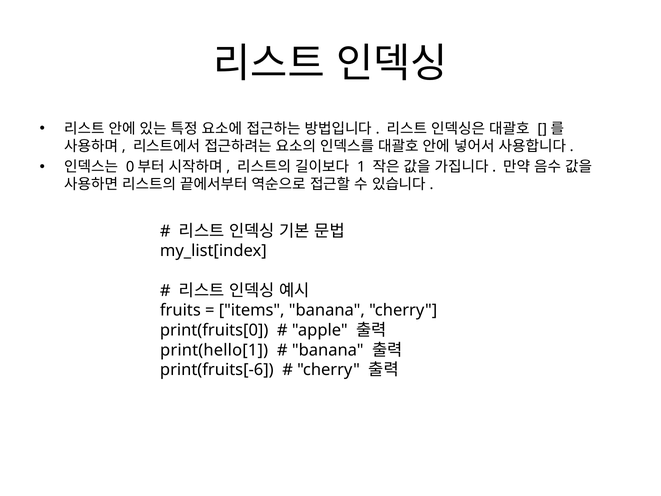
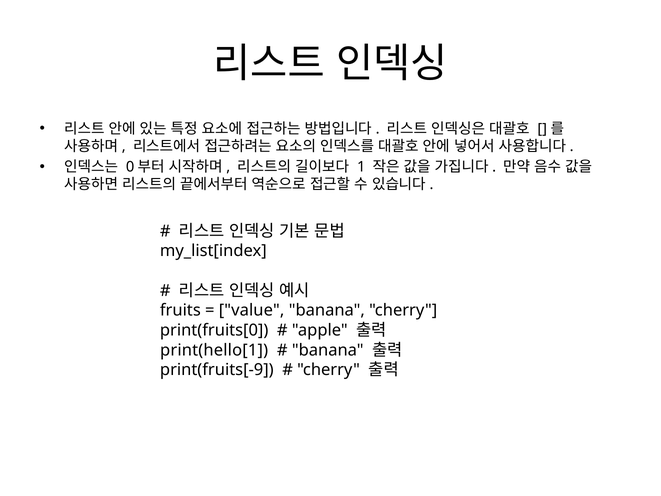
items: items -> value
print(fruits[-6: print(fruits[-6 -> print(fruits[-9
